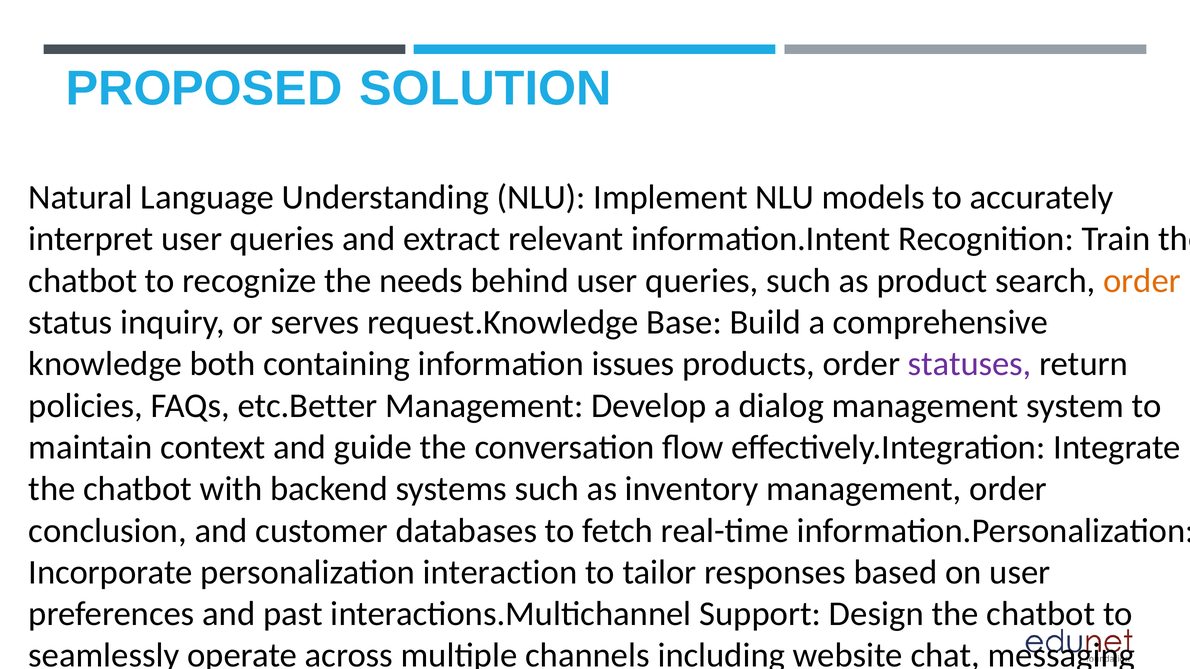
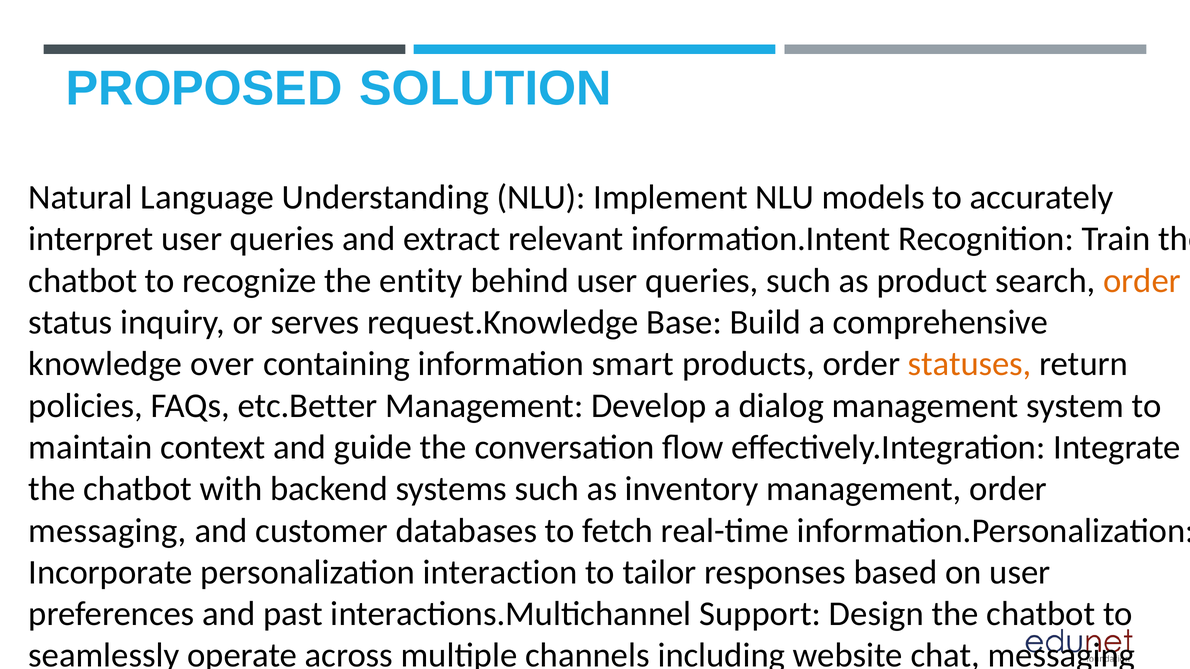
needs: needs -> entity
knowledge both: both -> over
issues: issues -> smart
statuses colour: purple -> orange
conclusion at (108, 531): conclusion -> messaging
